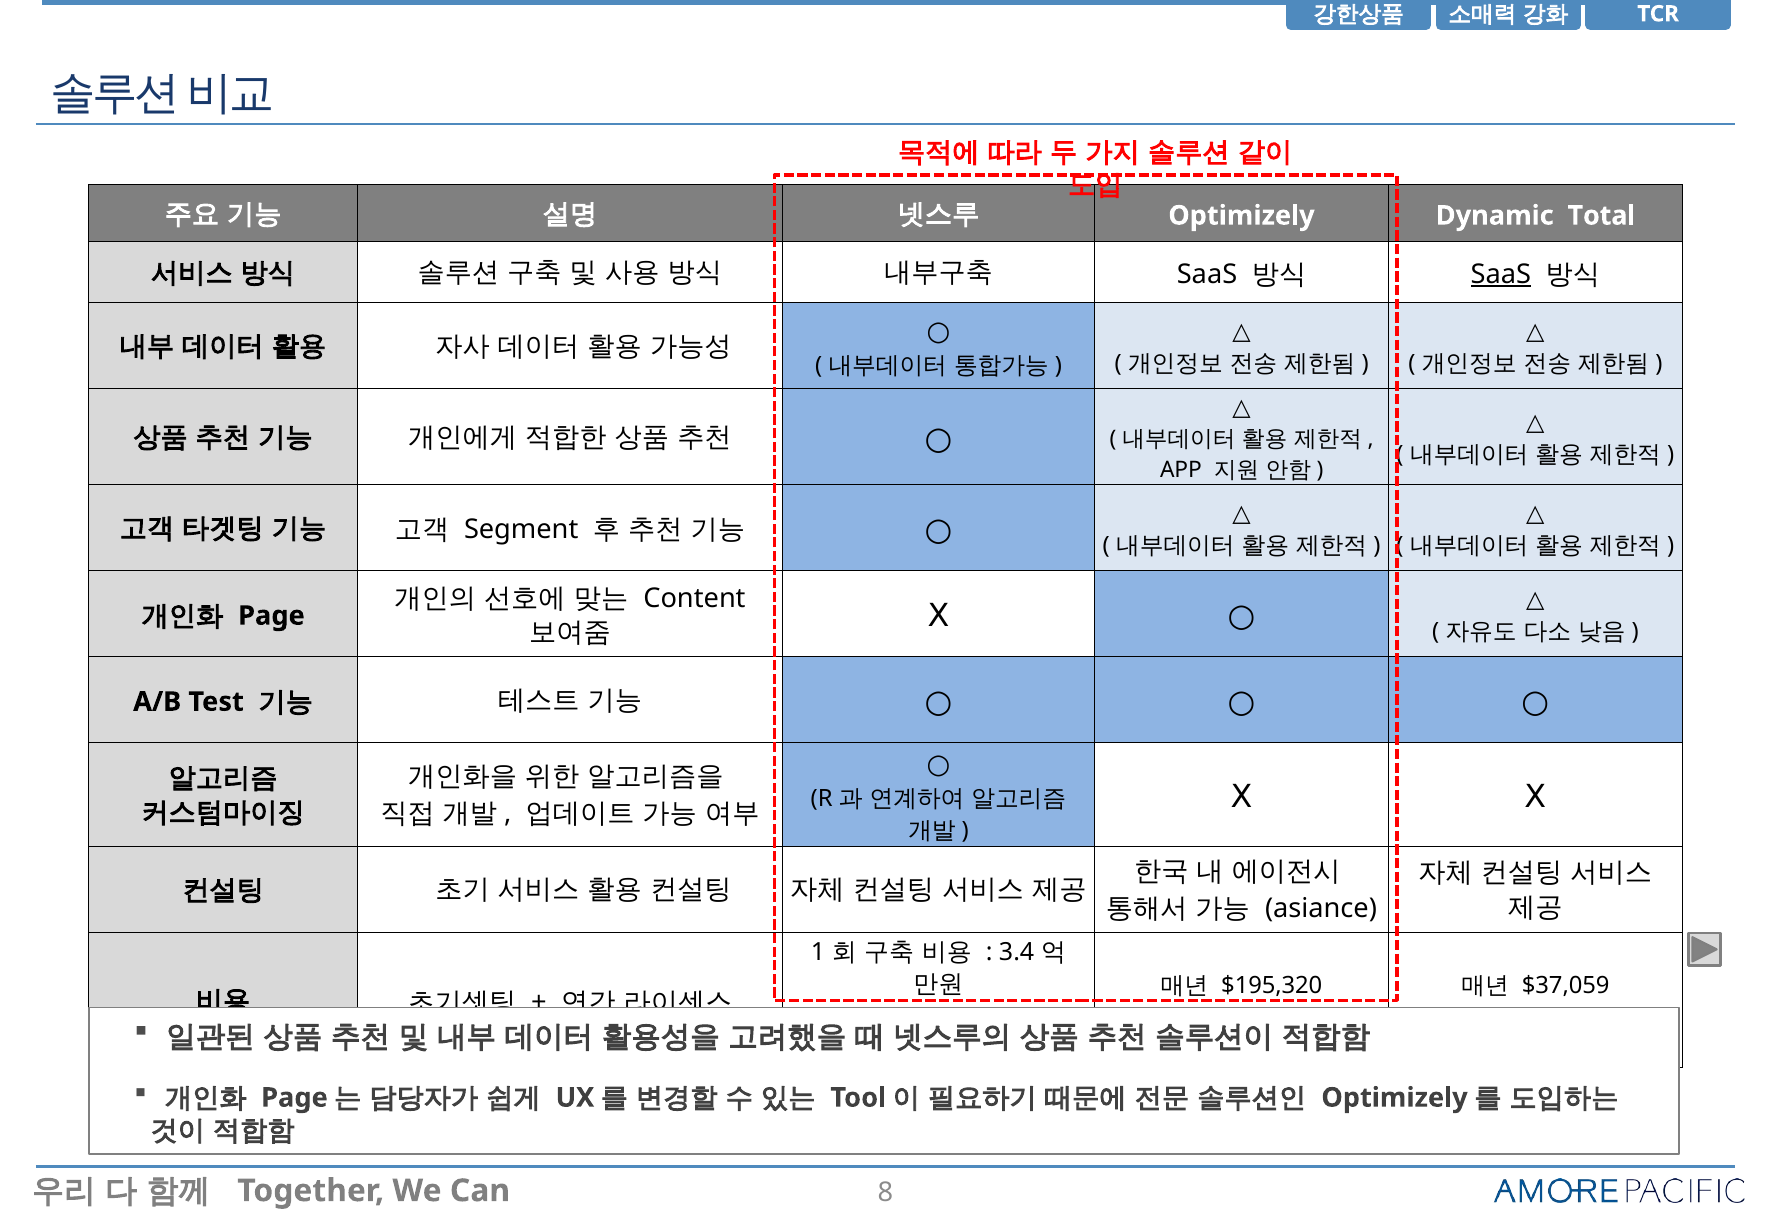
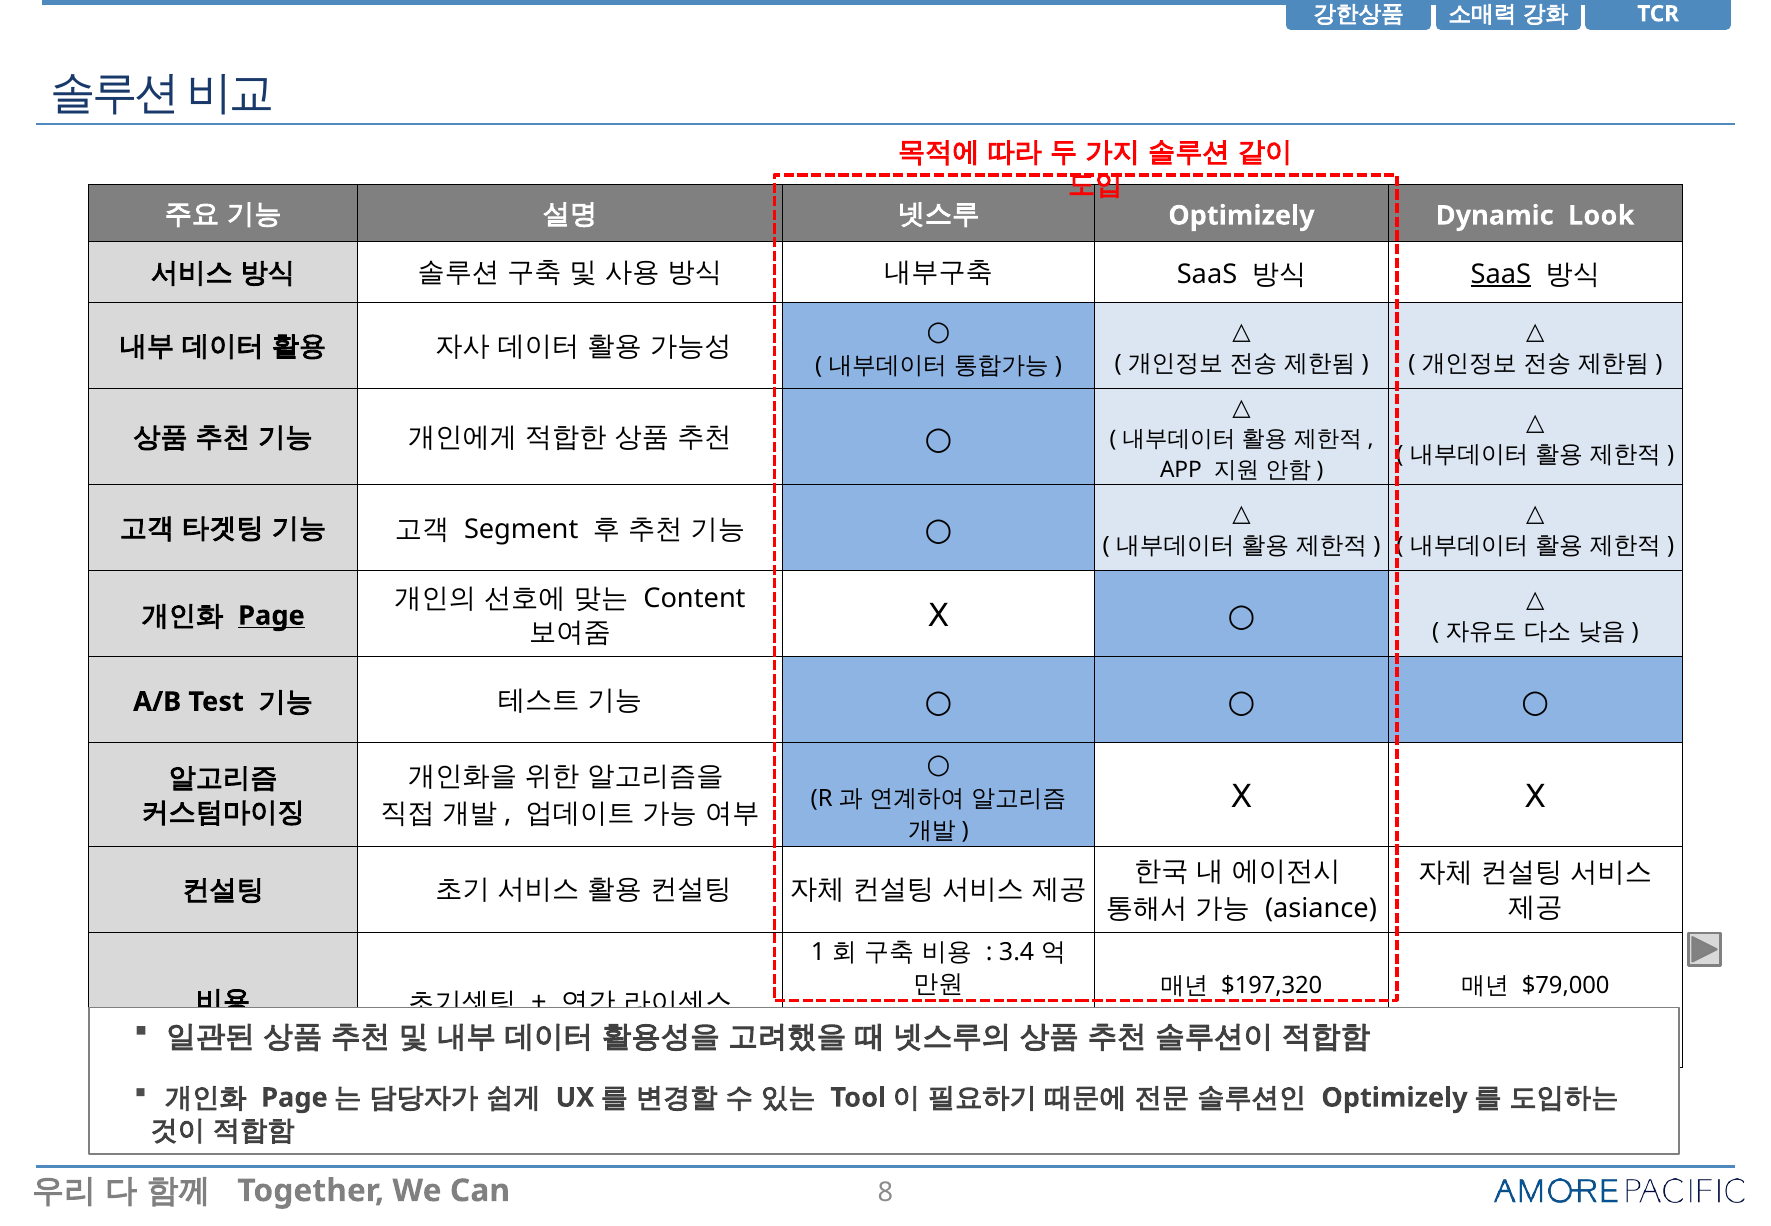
Total: Total -> Look
Page at (271, 616) underline: none -> present
$195,320: $195,320 -> $197,320
$37,059: $37,059 -> $79,000
